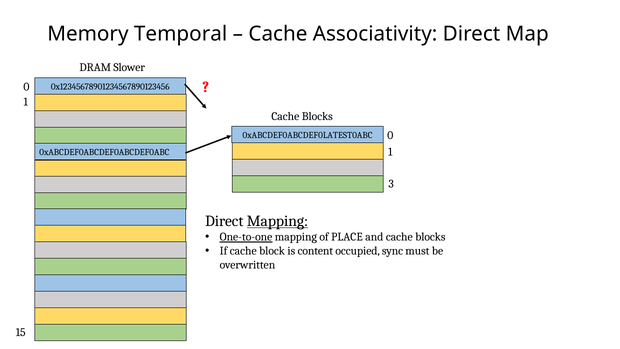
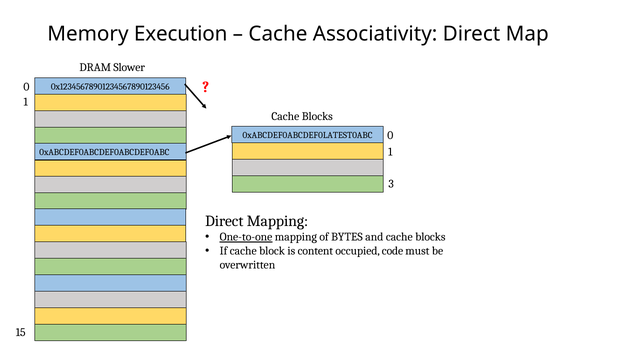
Temporal: Temporal -> Execution
Mapping at (277, 221) underline: present -> none
PLACE: PLACE -> BYTES
sync: sync -> code
